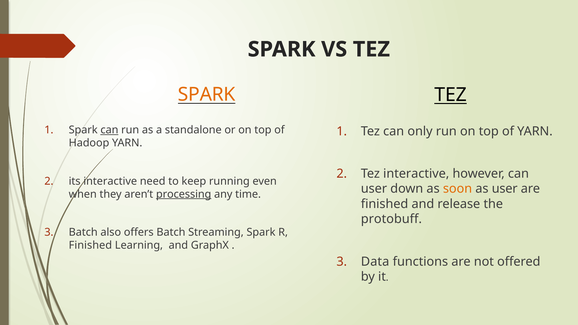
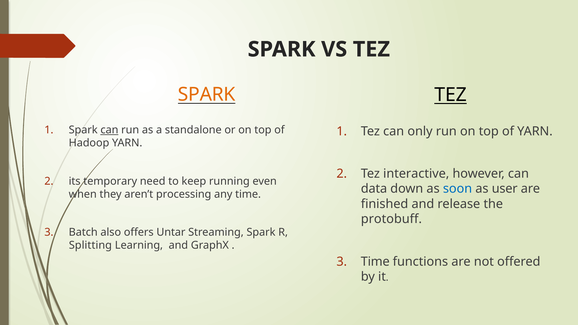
its interactive: interactive -> temporary
user at (374, 189): user -> data
soon colour: orange -> blue
processing underline: present -> none
offers Batch: Batch -> Untar
Finished at (90, 245): Finished -> Splitting
Data at (375, 262): Data -> Time
